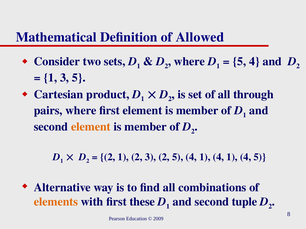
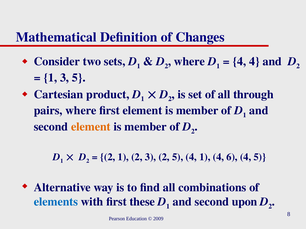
Allowed: Allowed -> Changes
5 at (239, 62): 5 -> 4
1 4 1: 1 -> 6
elements colour: orange -> blue
tuple: tuple -> upon
